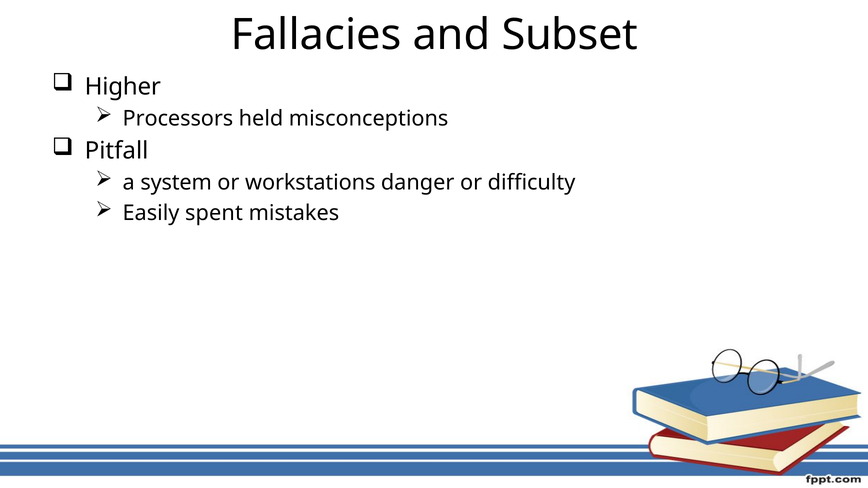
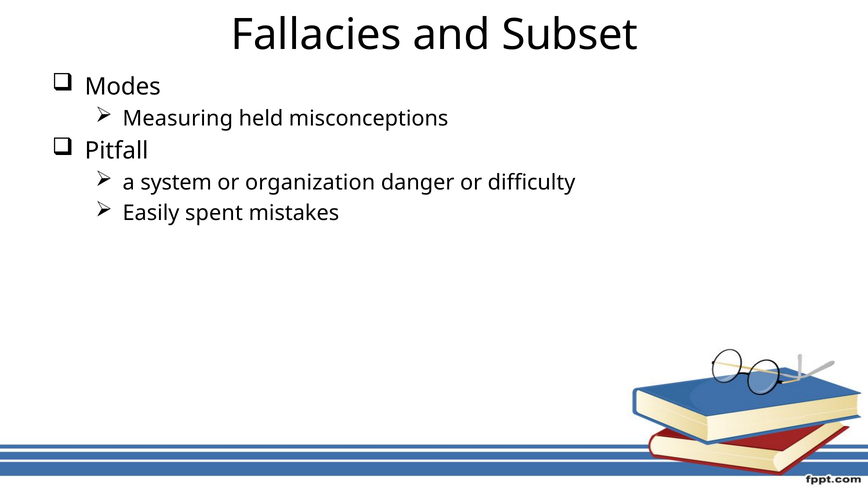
Higher: Higher -> Modes
Processors: Processors -> Measuring
workstations: workstations -> organization
